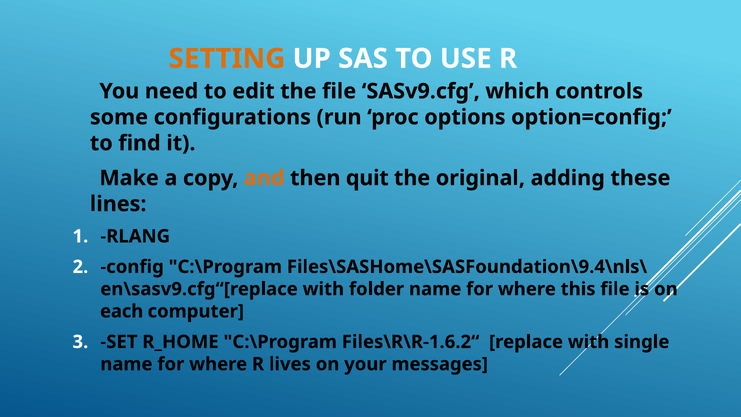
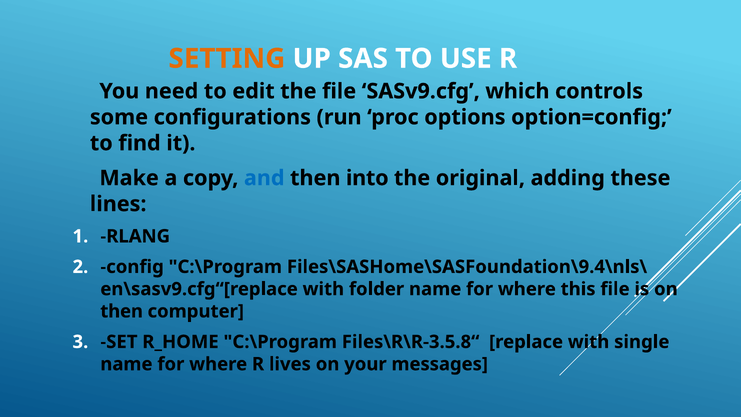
and colour: orange -> blue
quit: quit -> into
each at (122, 311): each -> then
Files\R\R-1.6.2“: Files\R\R-1.6.2“ -> Files\R\R-3.5.8“
